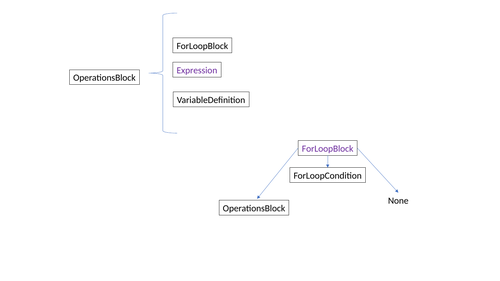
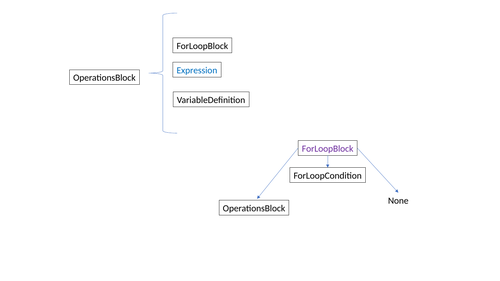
Expression colour: purple -> blue
